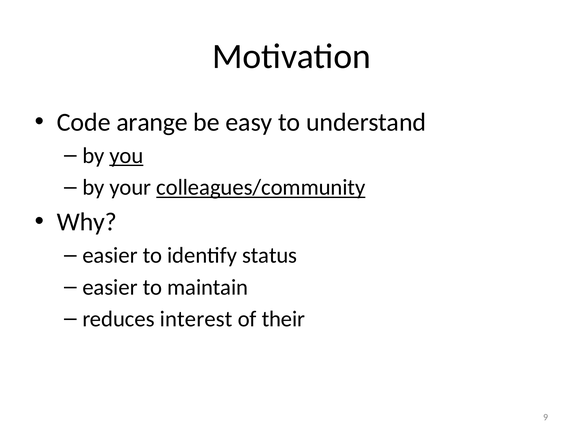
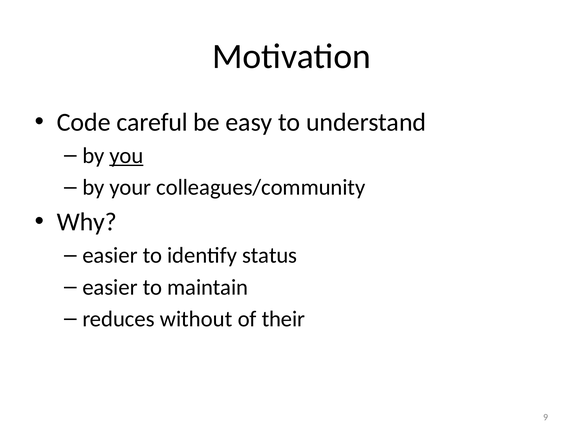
arange: arange -> careful
colleagues/community underline: present -> none
interest: interest -> without
